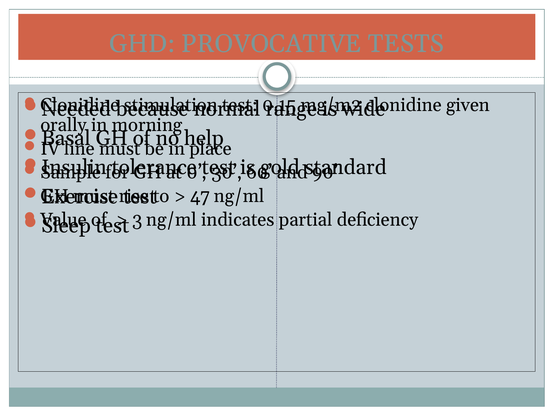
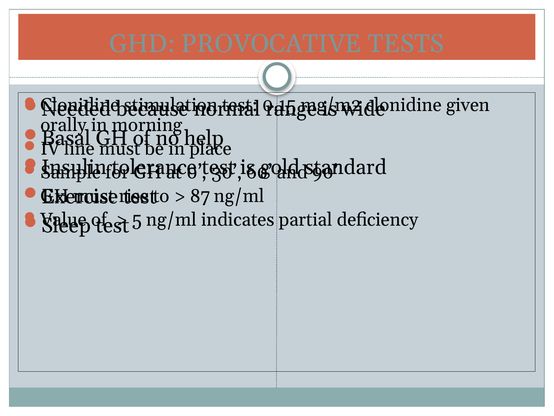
47: 47 -> 87
3: 3 -> 5
